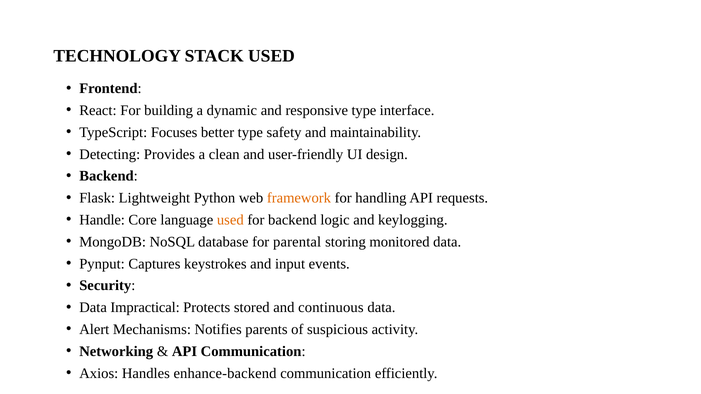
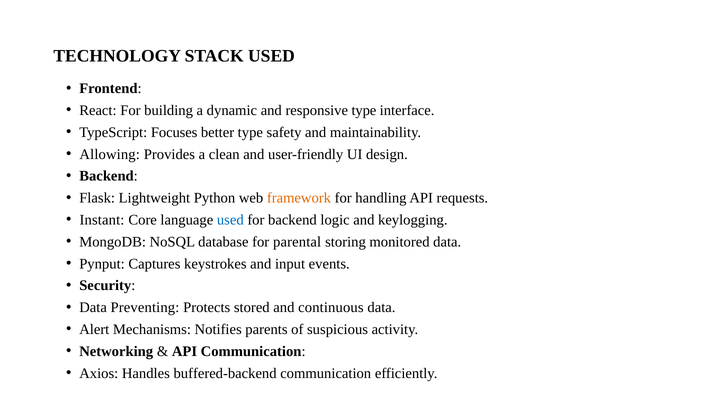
Detecting: Detecting -> Allowing
Handle: Handle -> Instant
used at (230, 220) colour: orange -> blue
Impractical: Impractical -> Preventing
enhance-backend: enhance-backend -> buffered-backend
